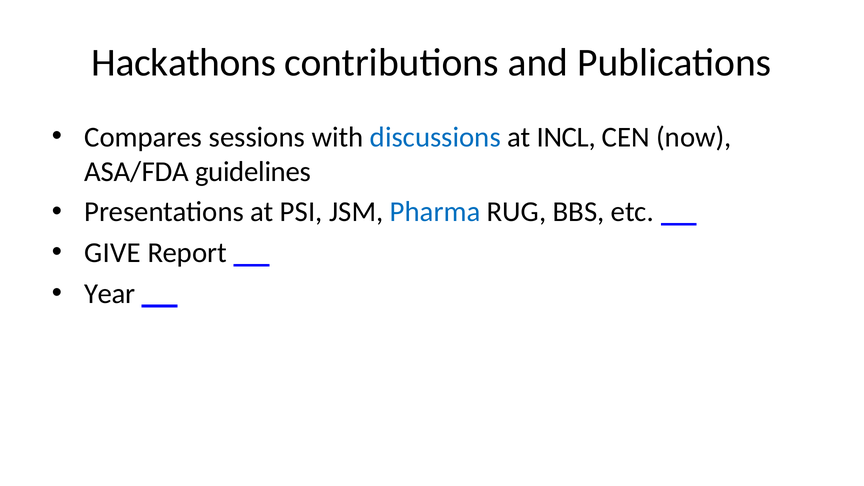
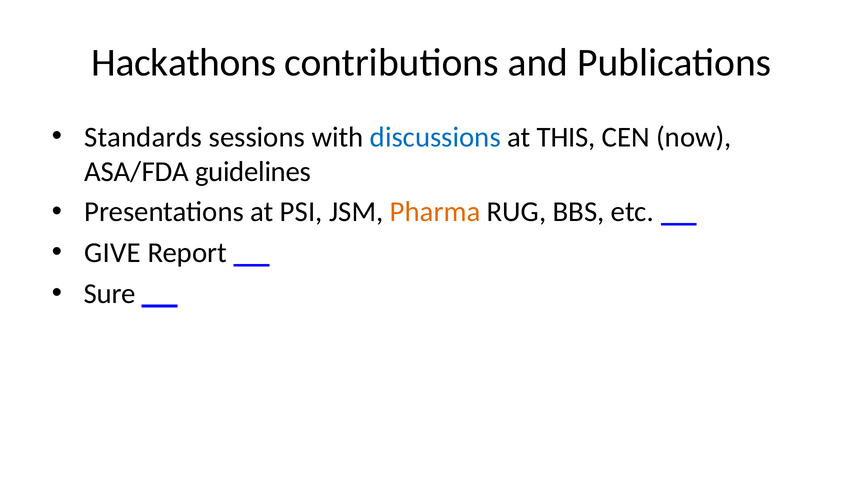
Compares: Compares -> Standards
INCL: INCL -> THIS
Pharma colour: blue -> orange
Year: Year -> Sure
